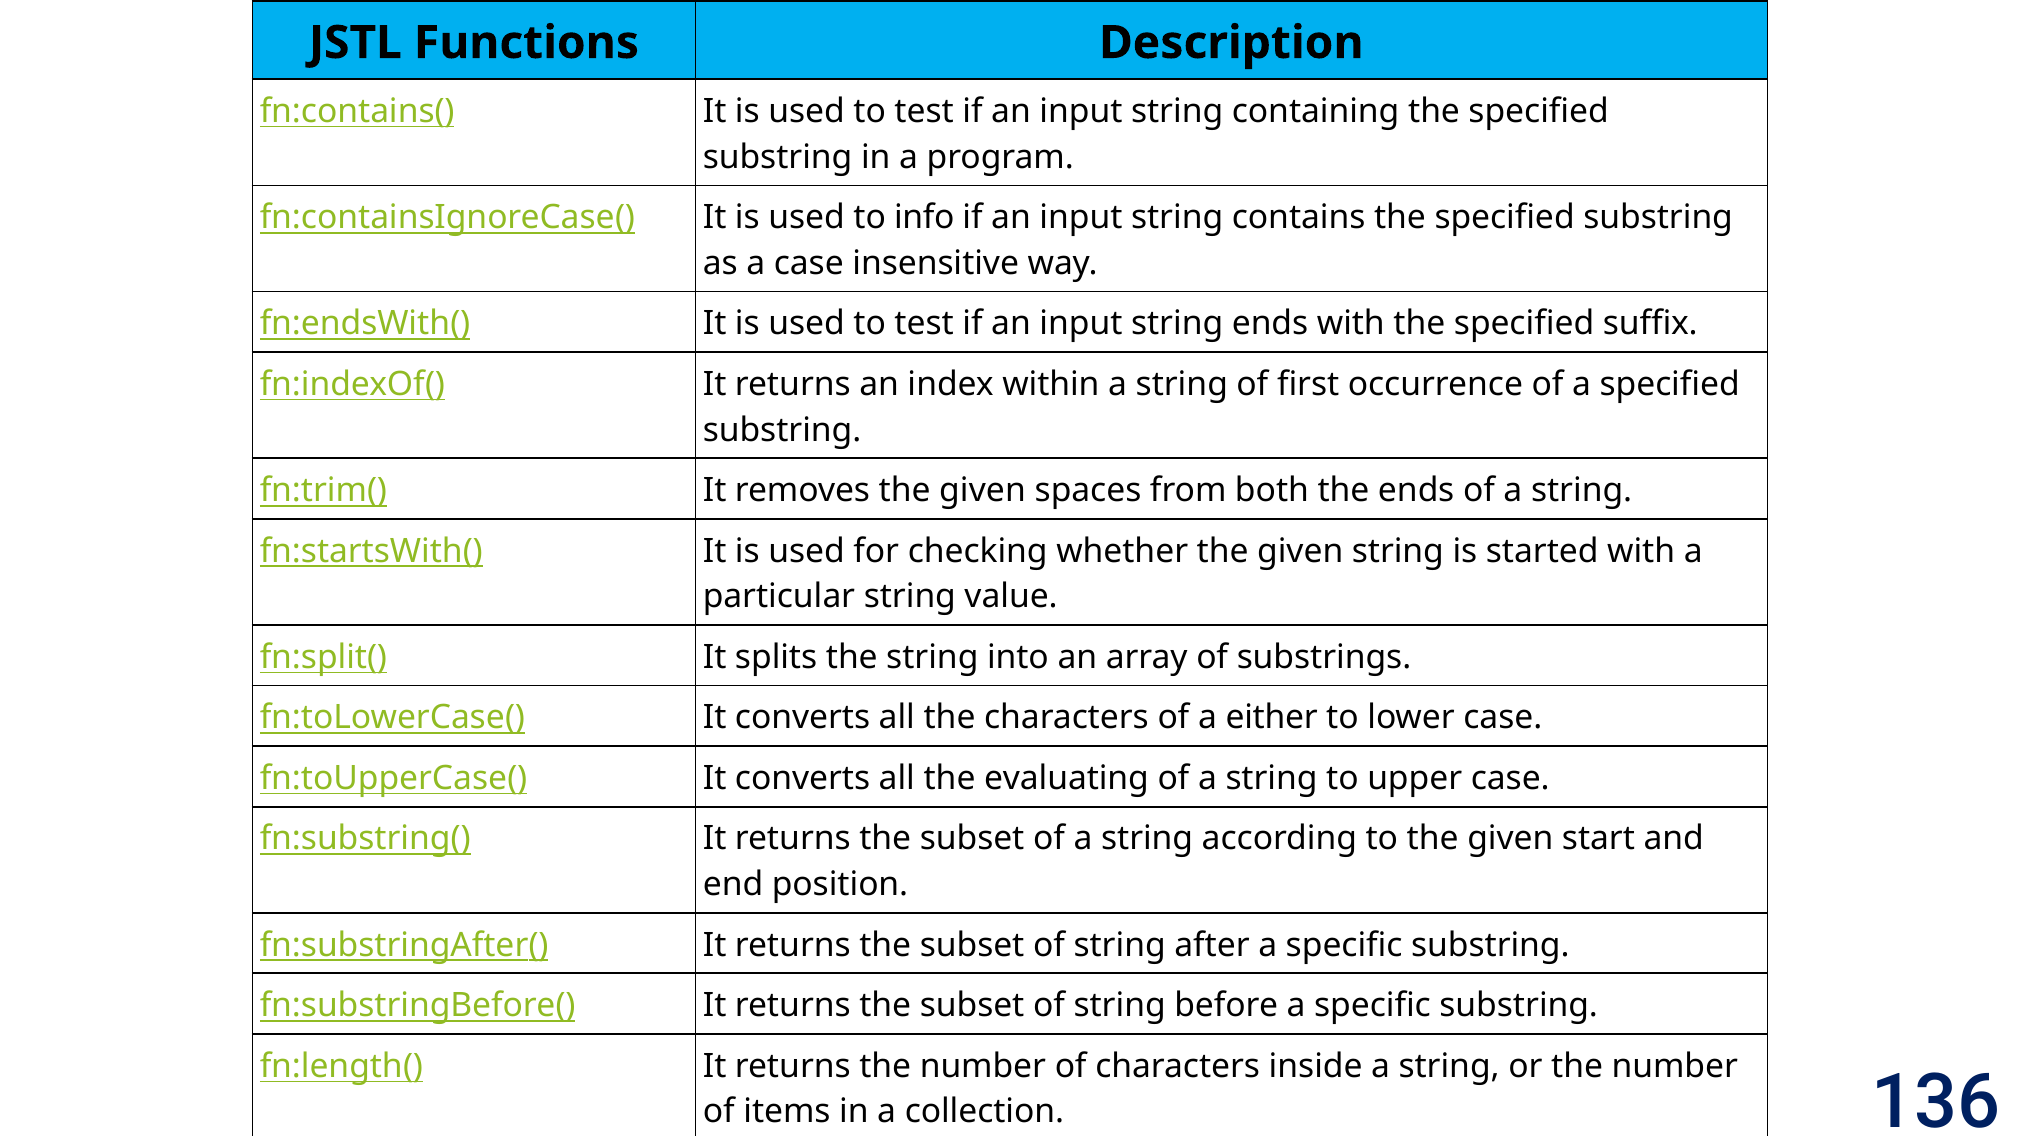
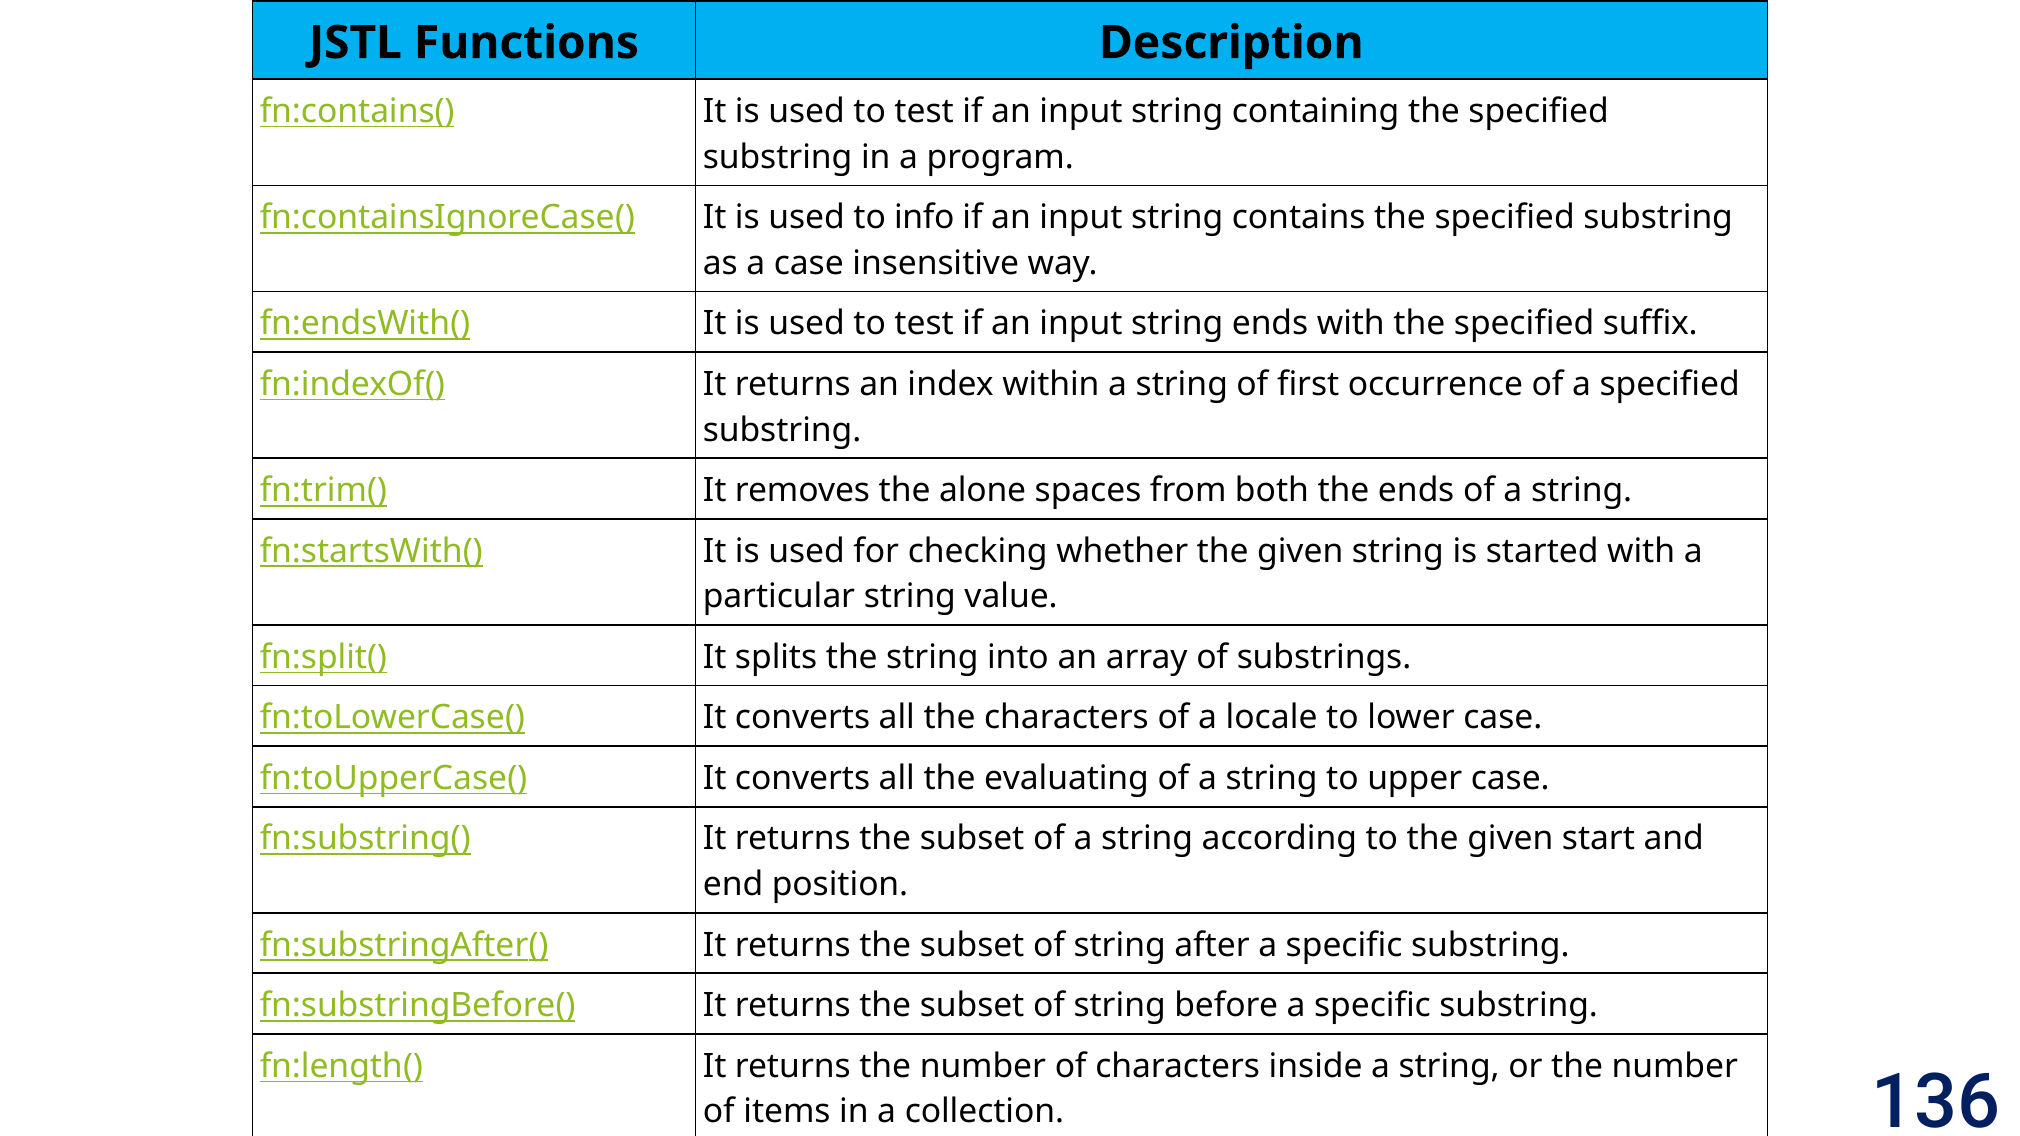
removes the given: given -> alone
either: either -> locale
